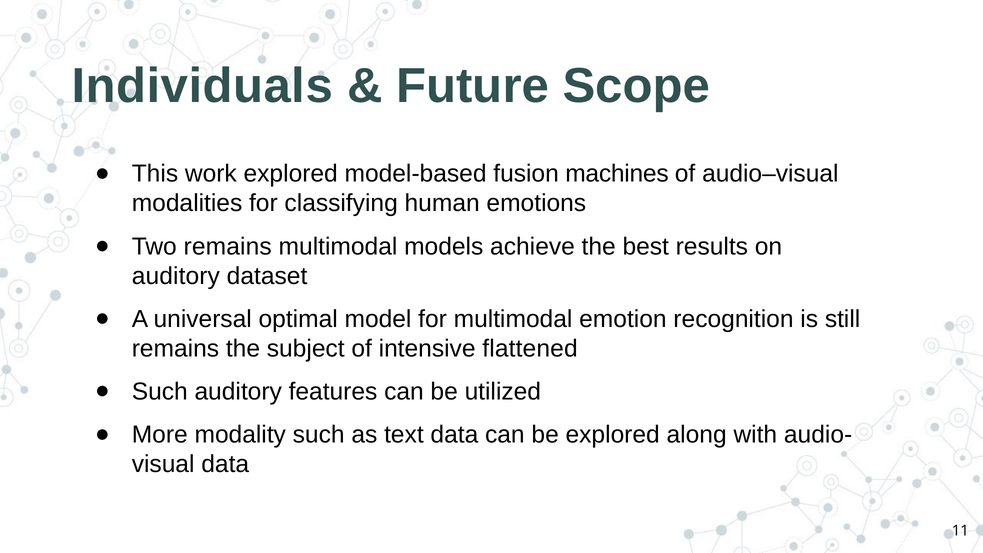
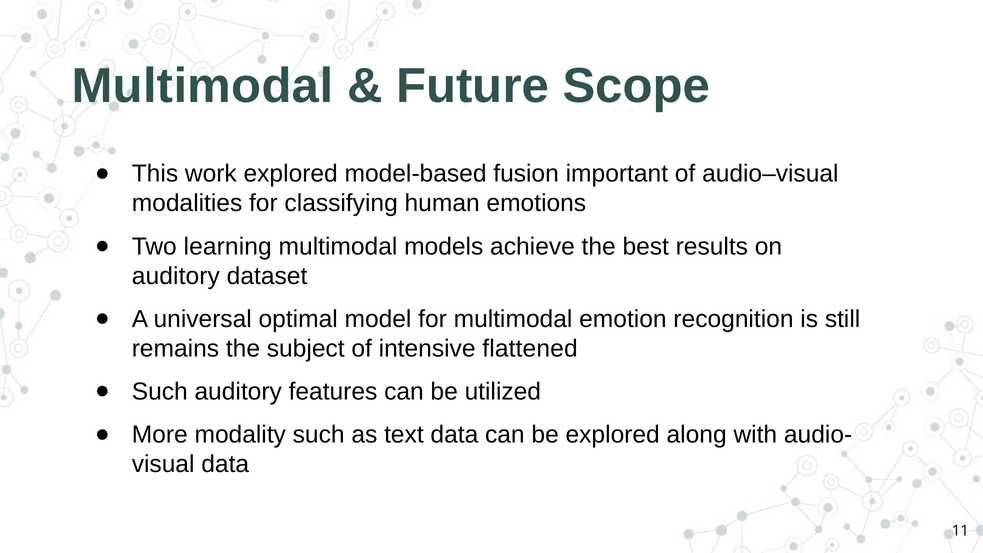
Individuals at (202, 86): Individuals -> Multimodal
machines: machines -> important
Two remains: remains -> learning
